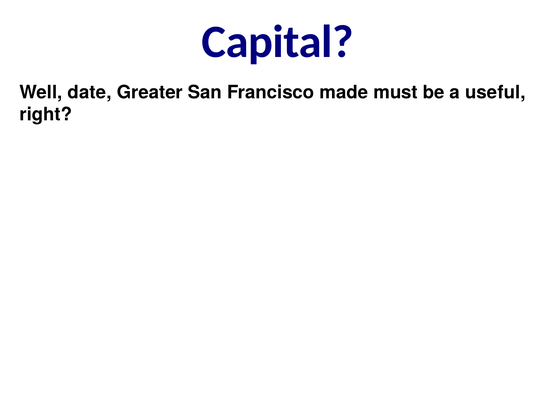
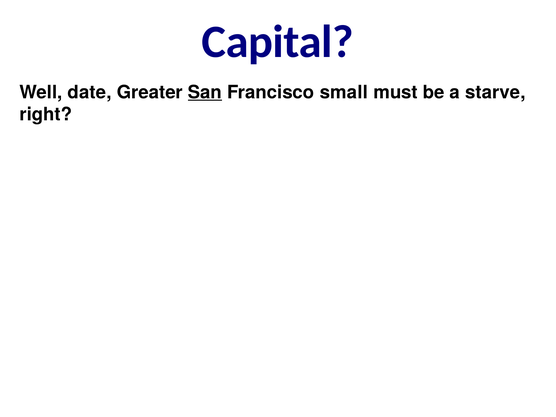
San underline: none -> present
made: made -> small
useful: useful -> starve
